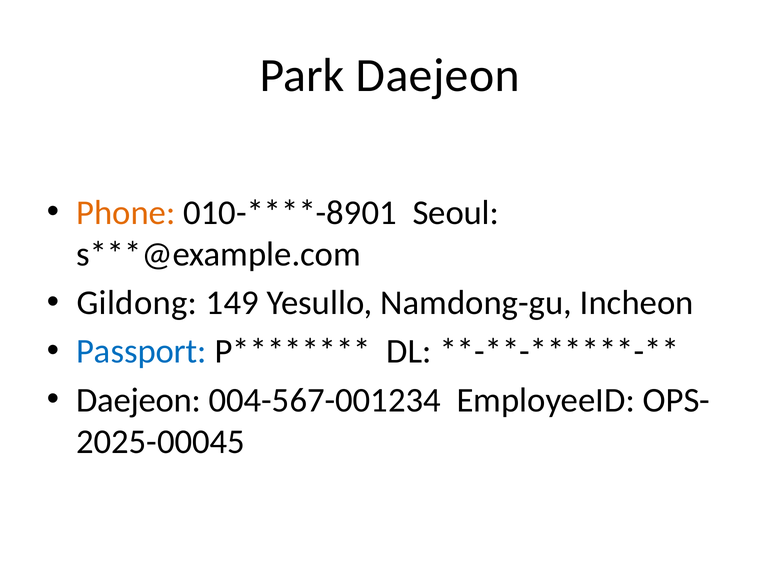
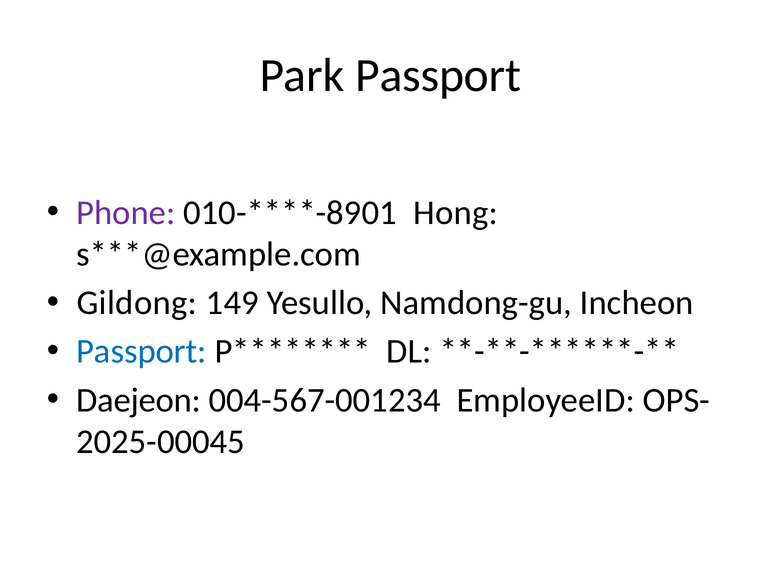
Park Daejeon: Daejeon -> Passport
Phone colour: orange -> purple
Seoul: Seoul -> Hong
